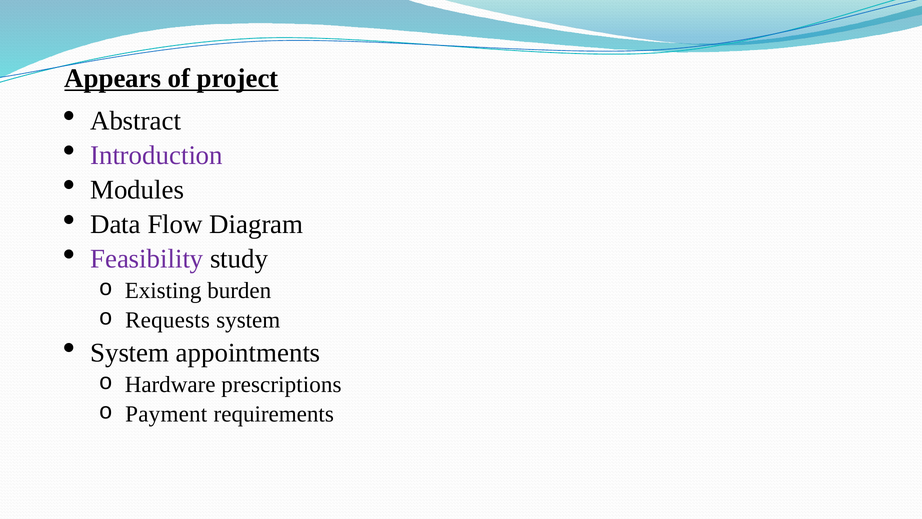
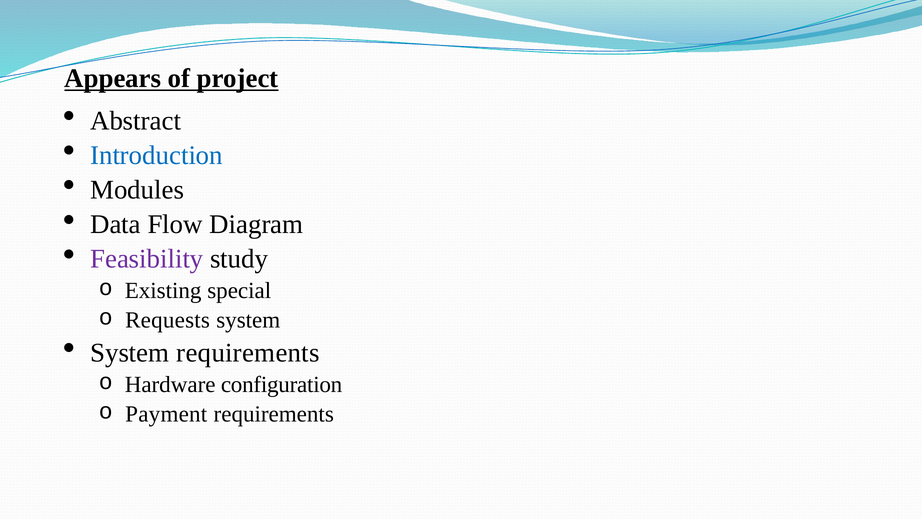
Introduction colour: purple -> blue
burden: burden -> special
System appointments: appointments -> requirements
prescriptions: prescriptions -> configuration
